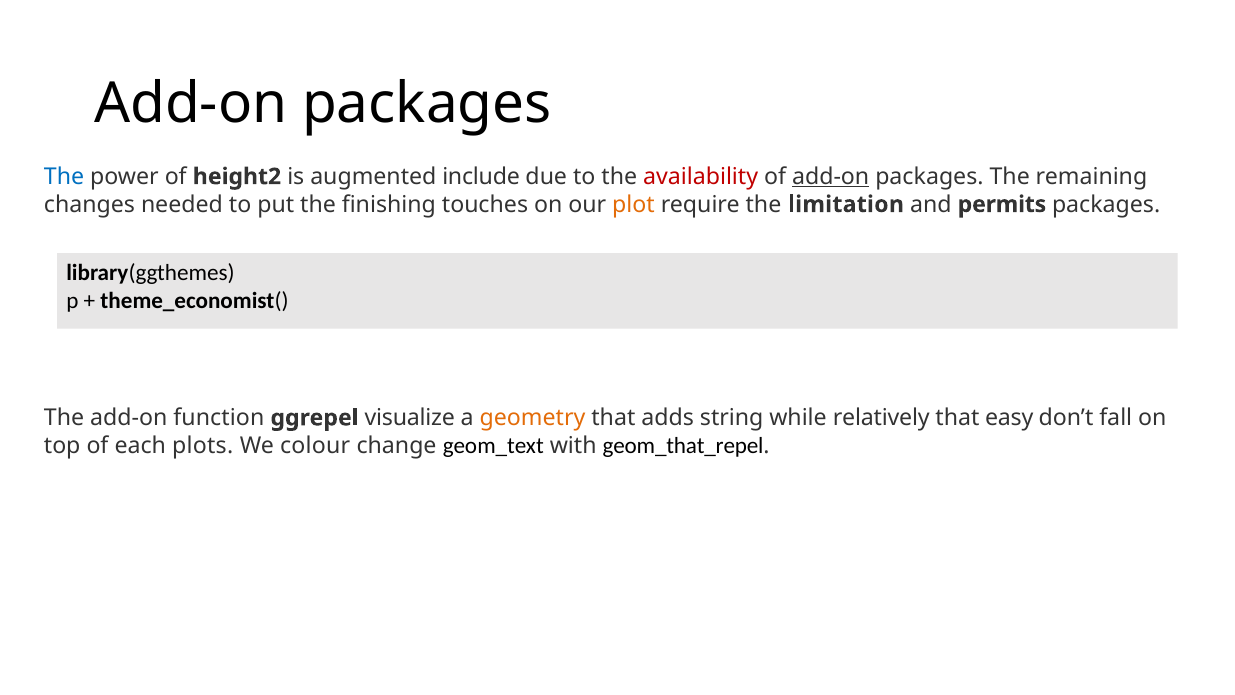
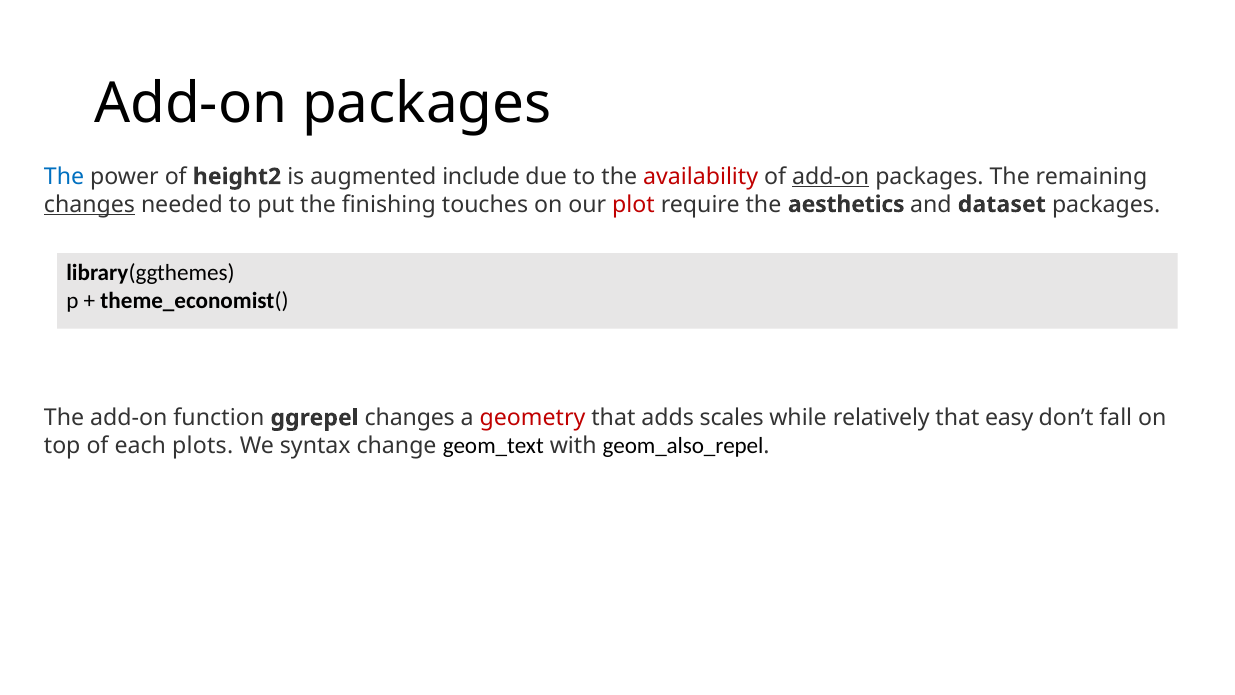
changes at (89, 204) underline: none -> present
plot colour: orange -> red
limitation: limitation -> aesthetics
permits: permits -> dataset
ggrepel visualize: visualize -> changes
geometry colour: orange -> red
string: string -> scales
colour: colour -> syntax
geom_that_repel: geom_that_repel -> geom_also_repel
